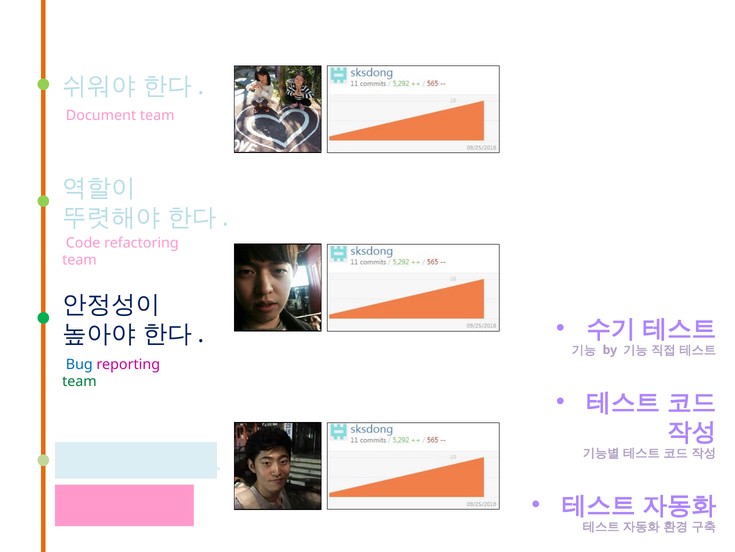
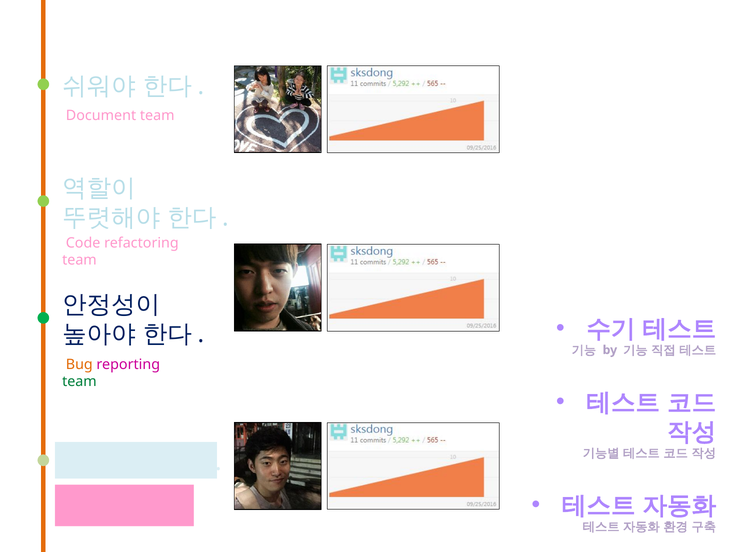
Bug at (79, 364) colour: blue -> orange
